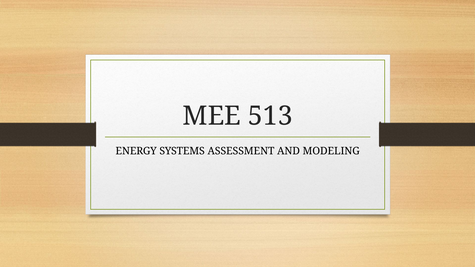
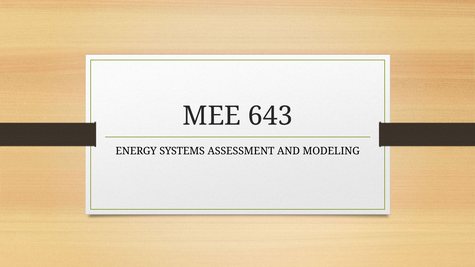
513: 513 -> 643
